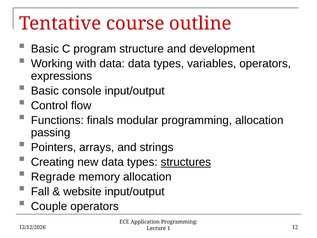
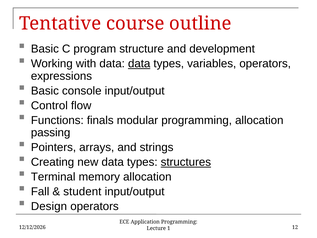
data at (139, 64) underline: none -> present
Regrade: Regrade -> Terminal
website: website -> student
Couple: Couple -> Design
